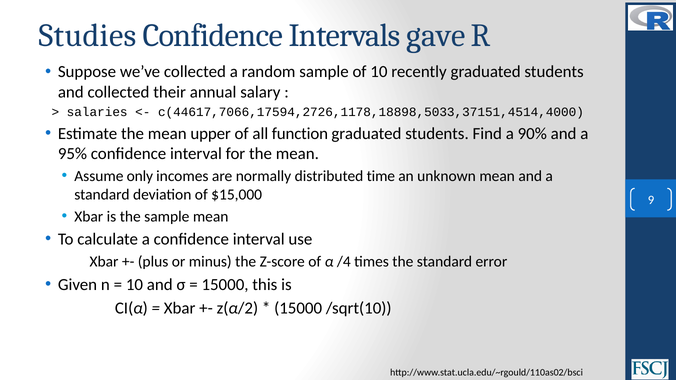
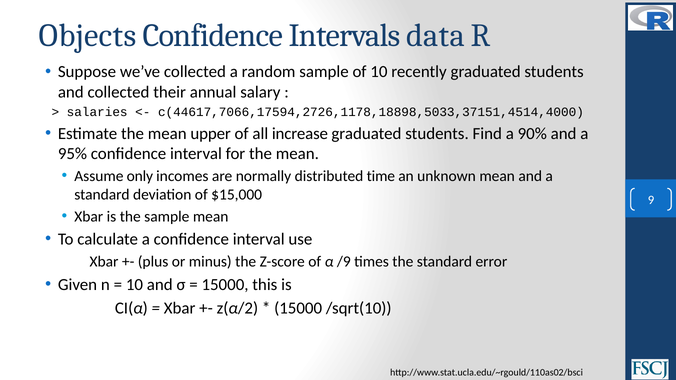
Studies: Studies -> Objects
gave: gave -> data
function: function -> increase
/4: /4 -> /9
